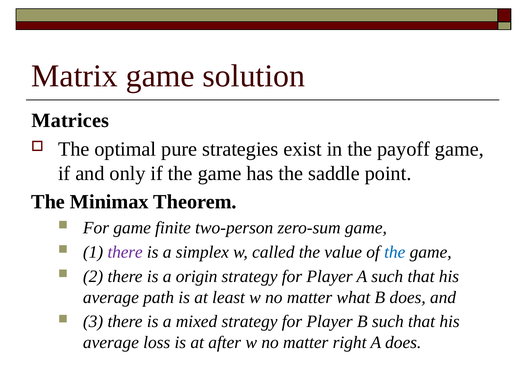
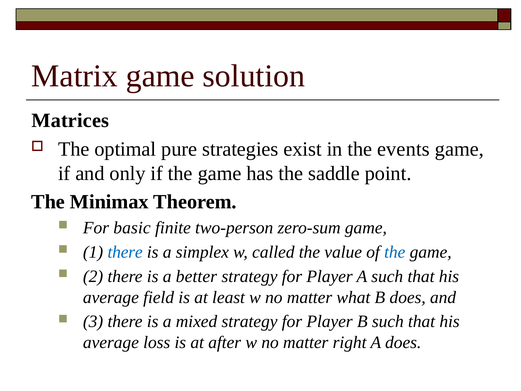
payoff: payoff -> events
For game: game -> basic
there at (125, 252) colour: purple -> blue
origin: origin -> better
path: path -> field
